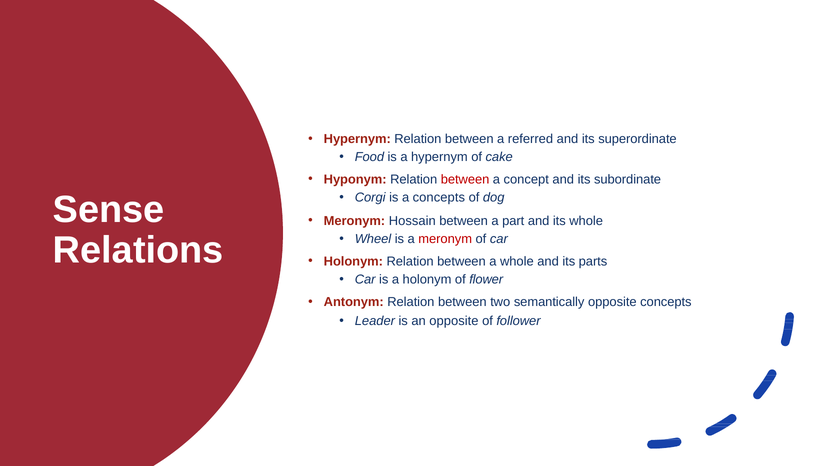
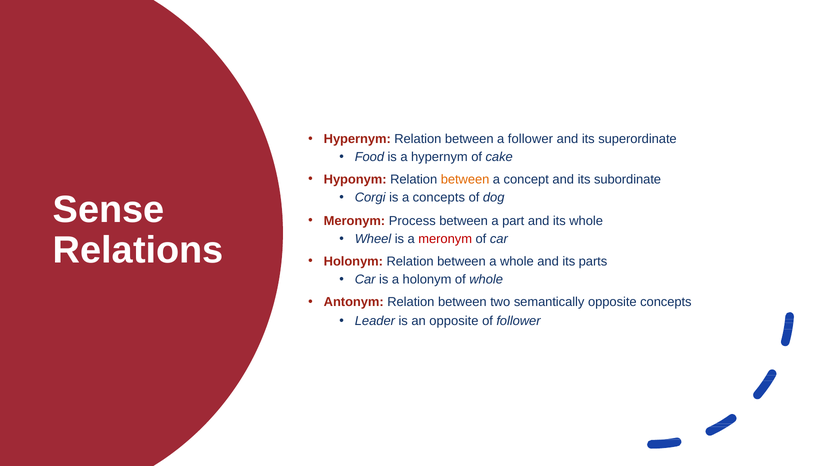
a referred: referred -> follower
between at (465, 179) colour: red -> orange
Hossain: Hossain -> Process
of flower: flower -> whole
